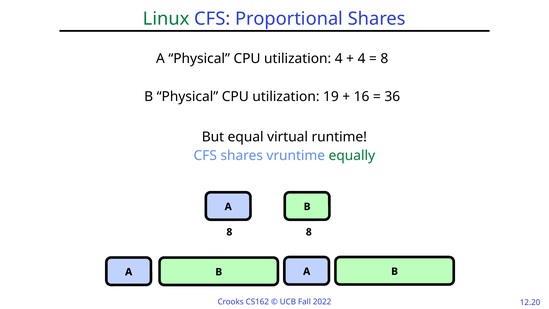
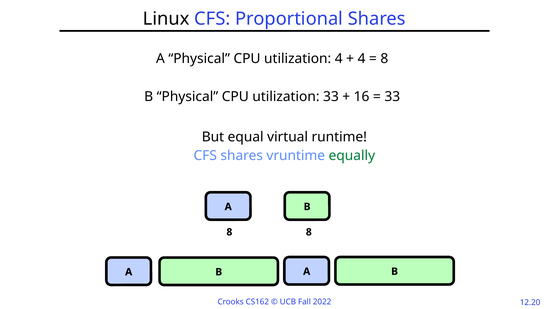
Linux colour: green -> black
utilization 19: 19 -> 33
36 at (392, 96): 36 -> 33
